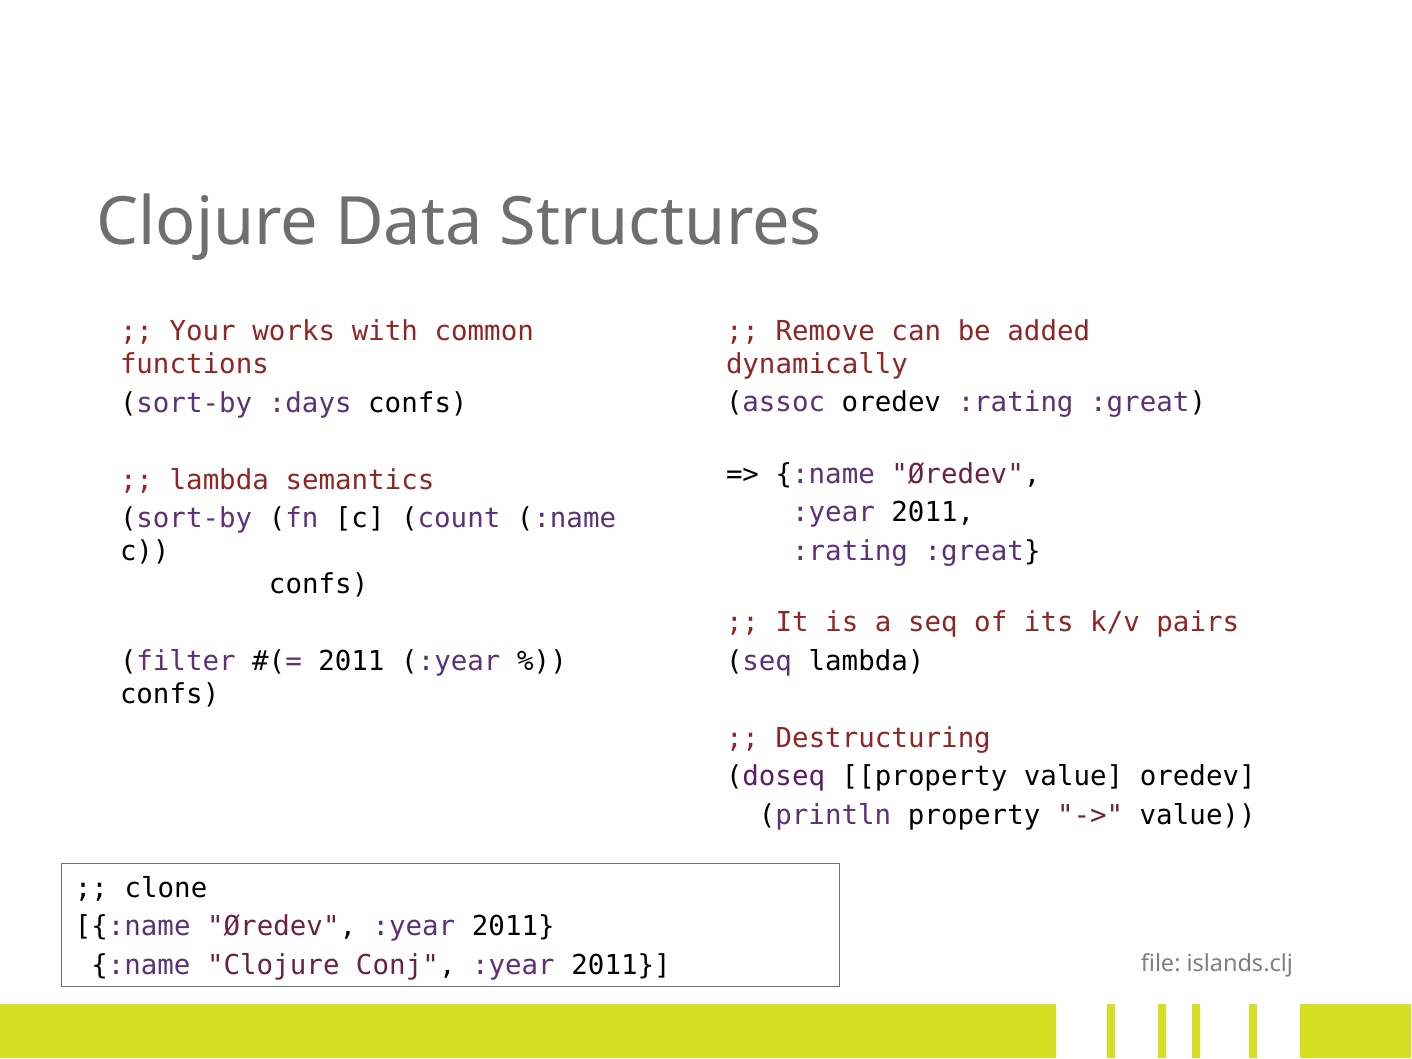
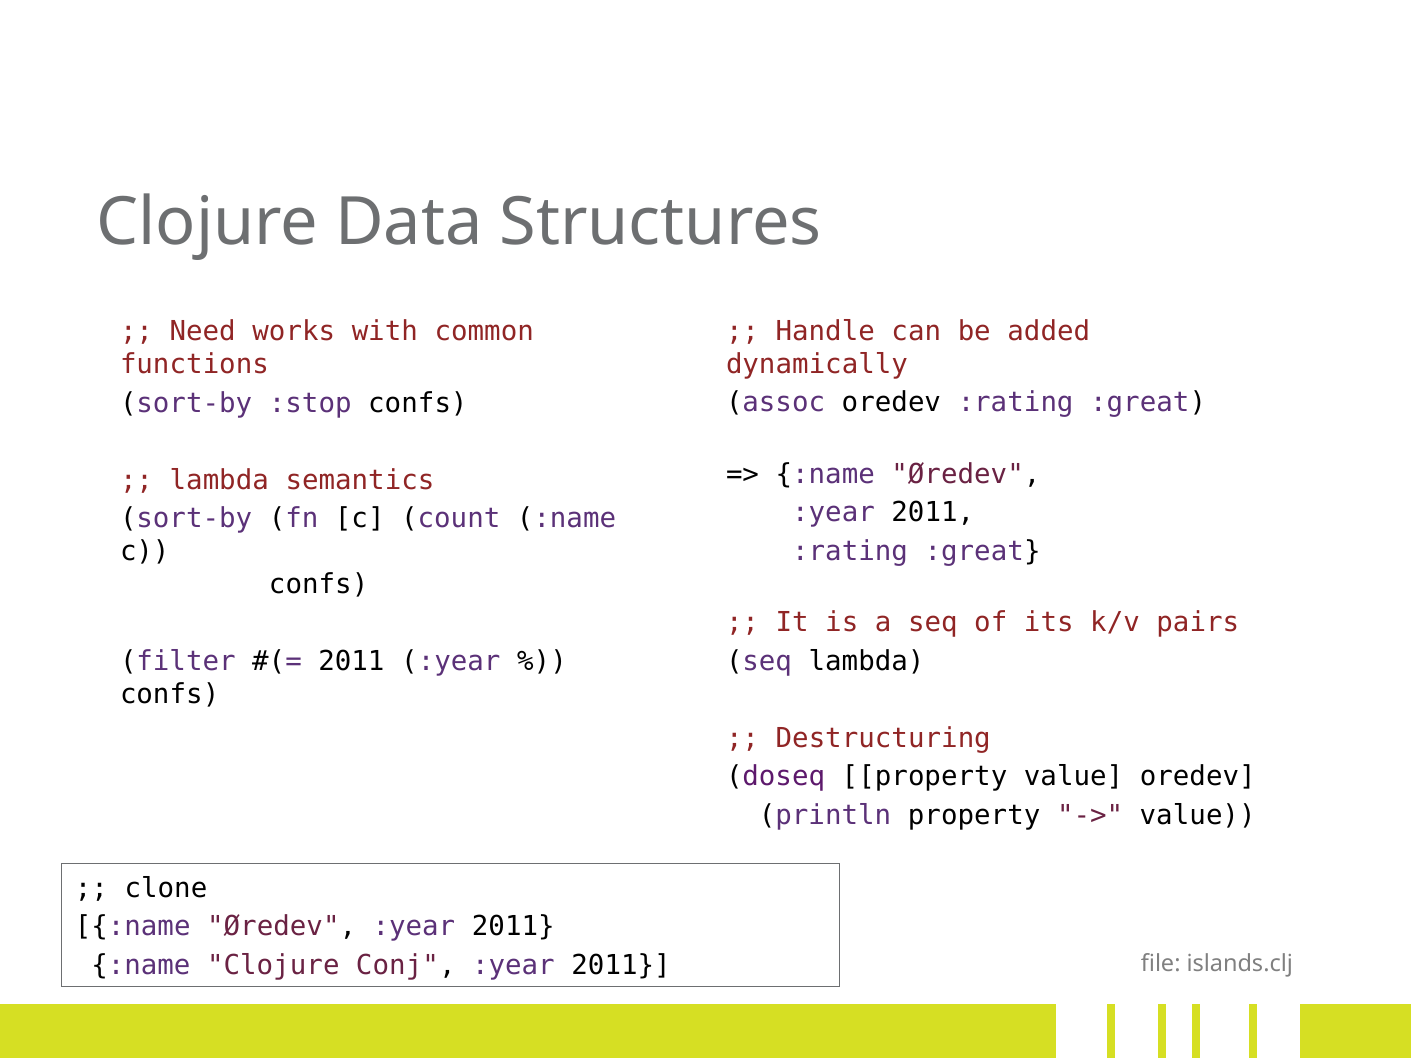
Your: Your -> Need
Remove: Remove -> Handle
:days: :days -> :stop
